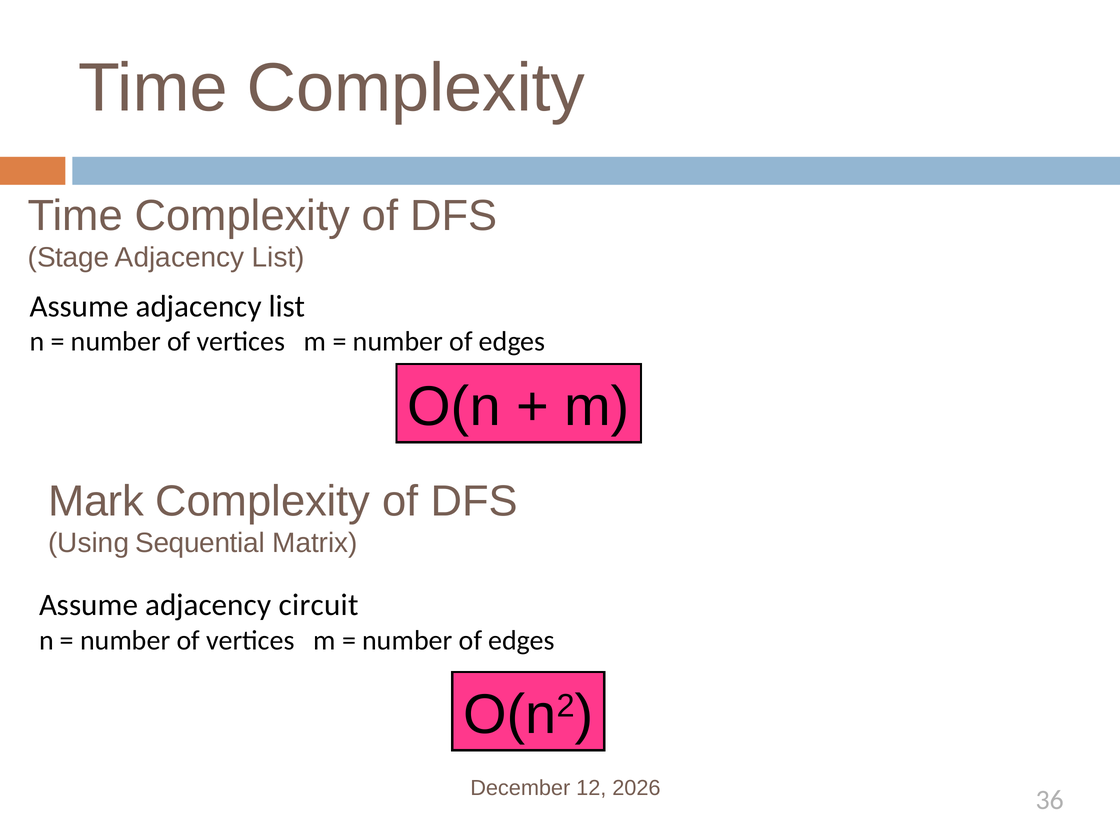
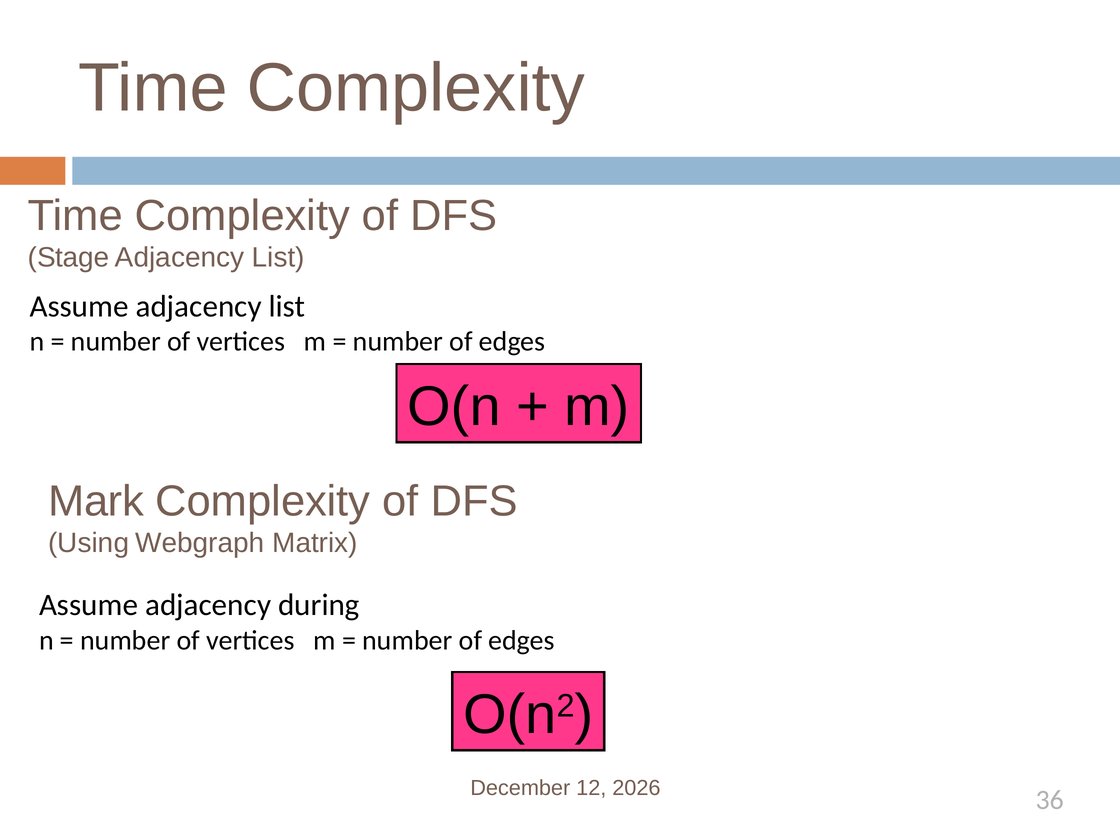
Sequential: Sequential -> Webgraph
circuit: circuit -> during
